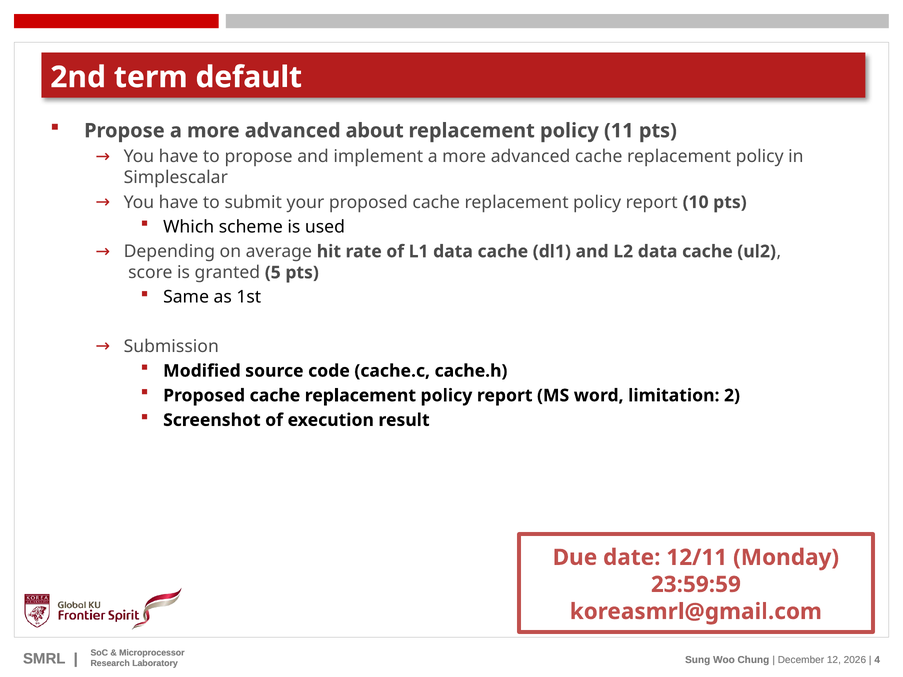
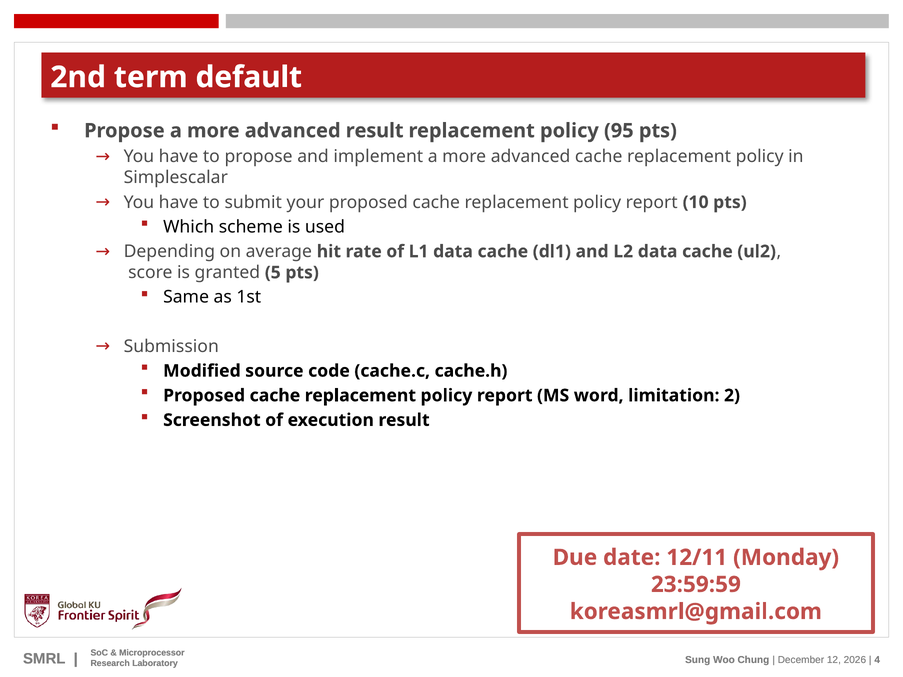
advanced about: about -> result
11: 11 -> 95
